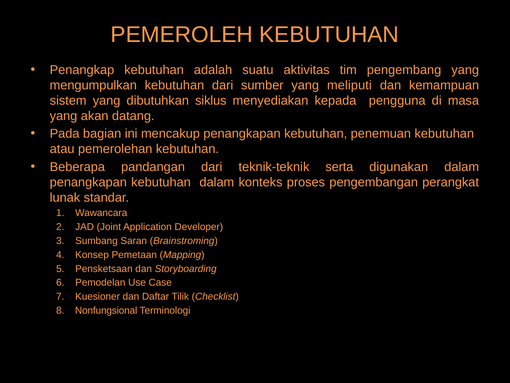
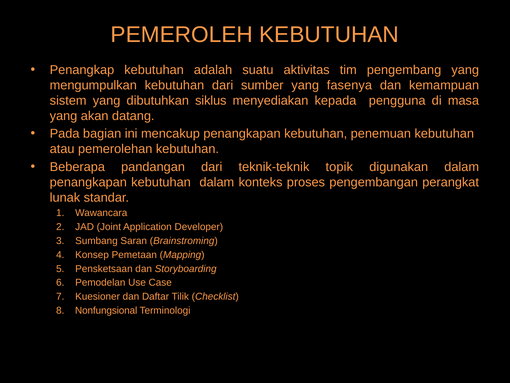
meliputi: meliputi -> fasenya
serta: serta -> topik
